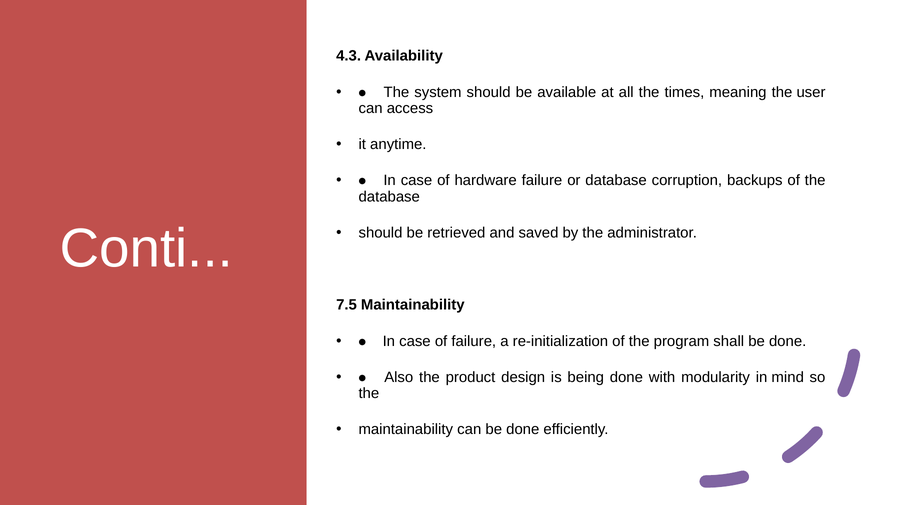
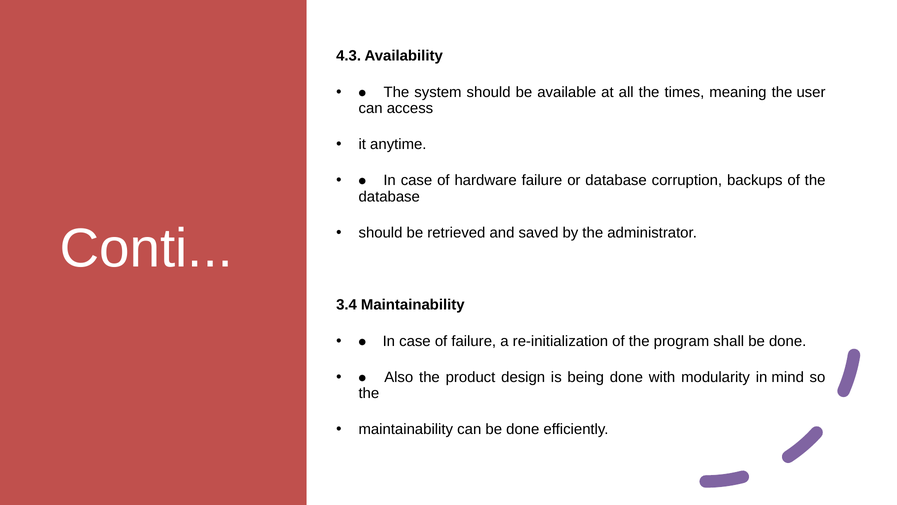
7.5: 7.5 -> 3.4
